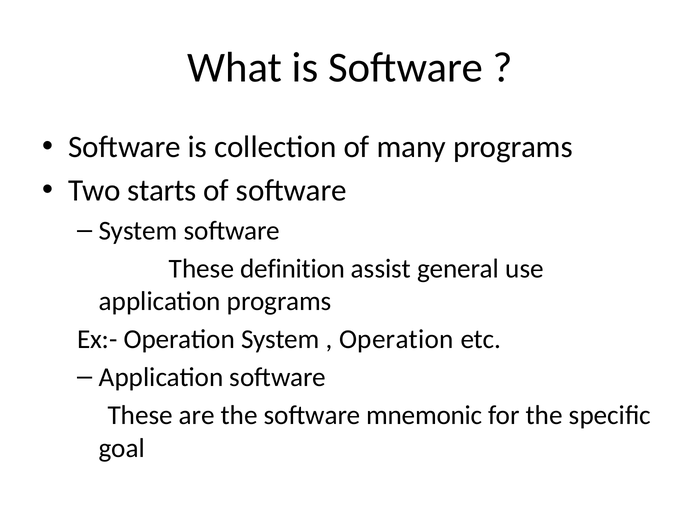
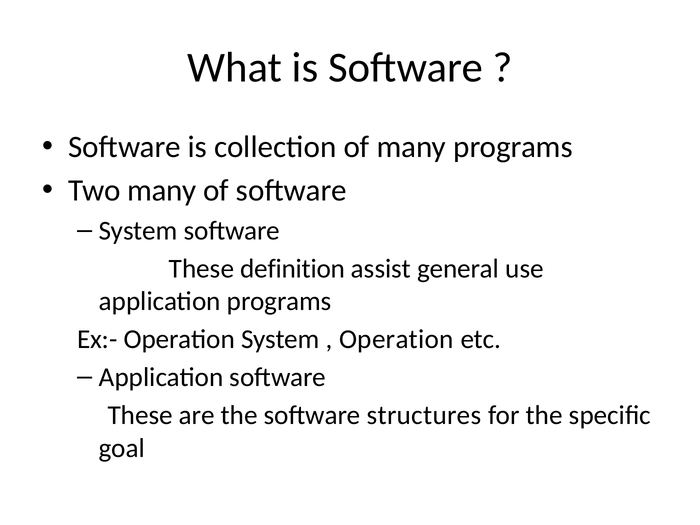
Two starts: starts -> many
mnemonic: mnemonic -> structures
